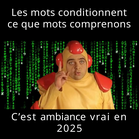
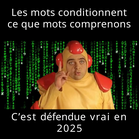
ambiance: ambiance -> défendue
